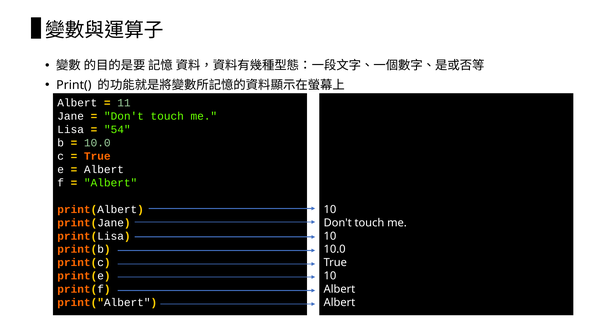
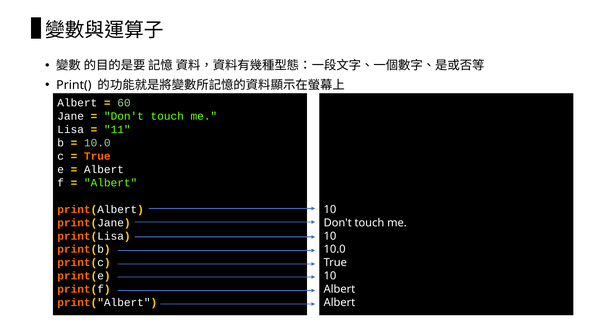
11: 11 -> 60
54: 54 -> 11
